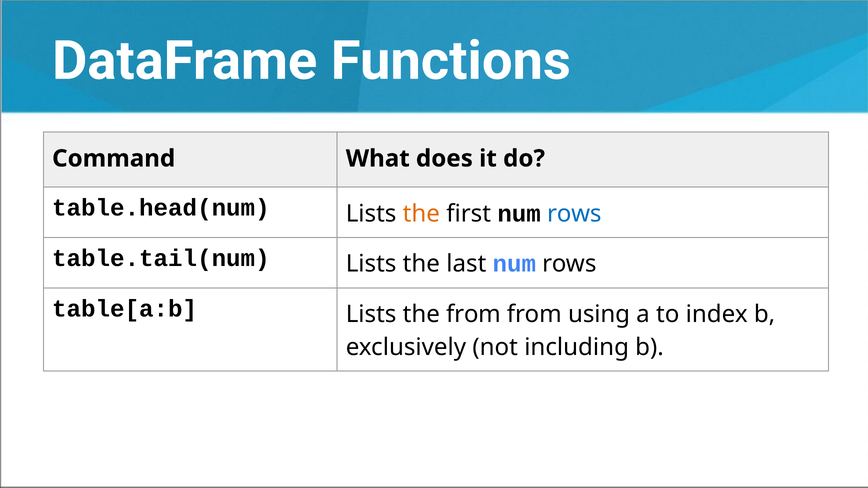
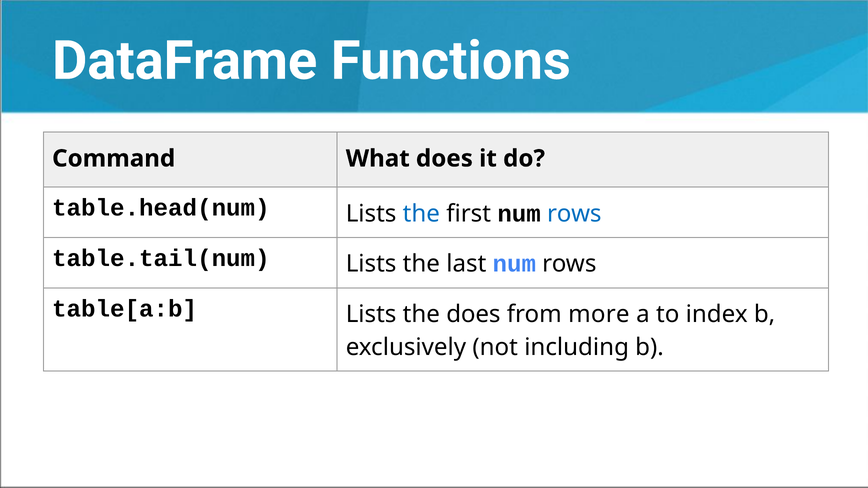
the at (421, 214) colour: orange -> blue
the from: from -> does
using: using -> more
